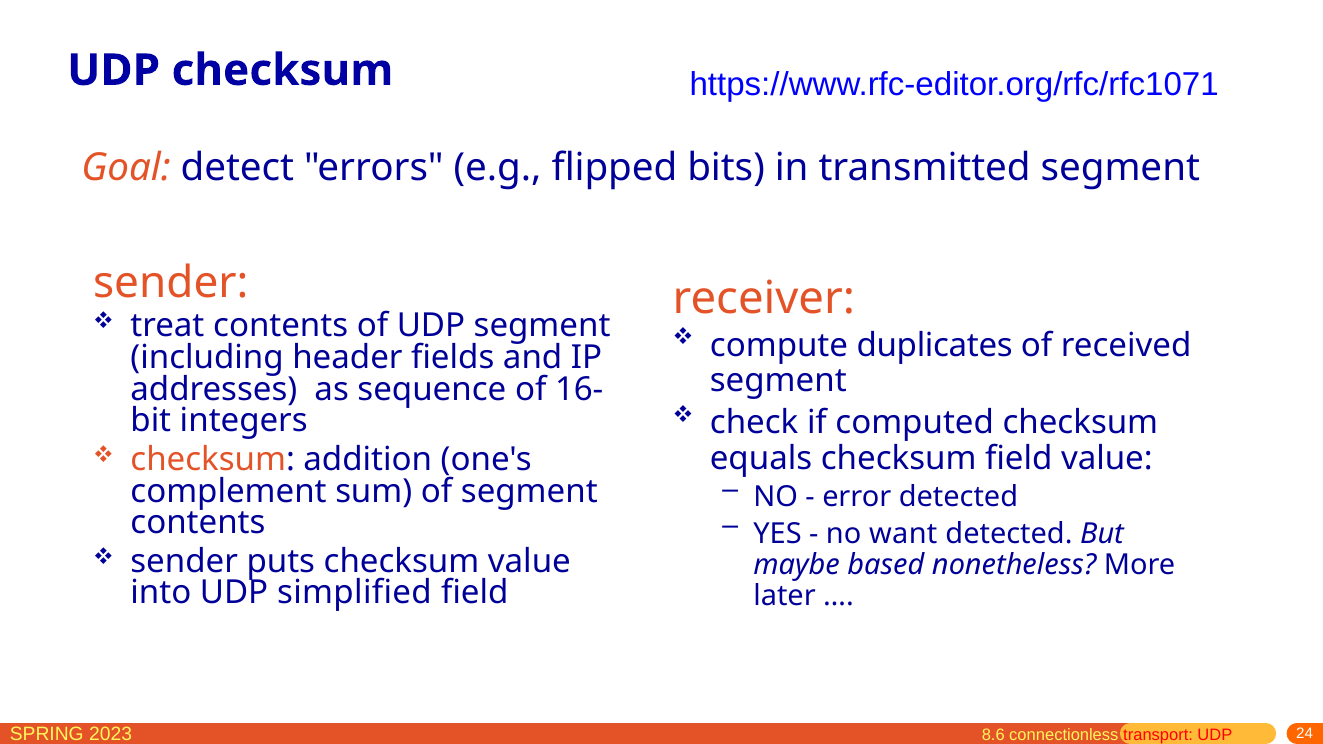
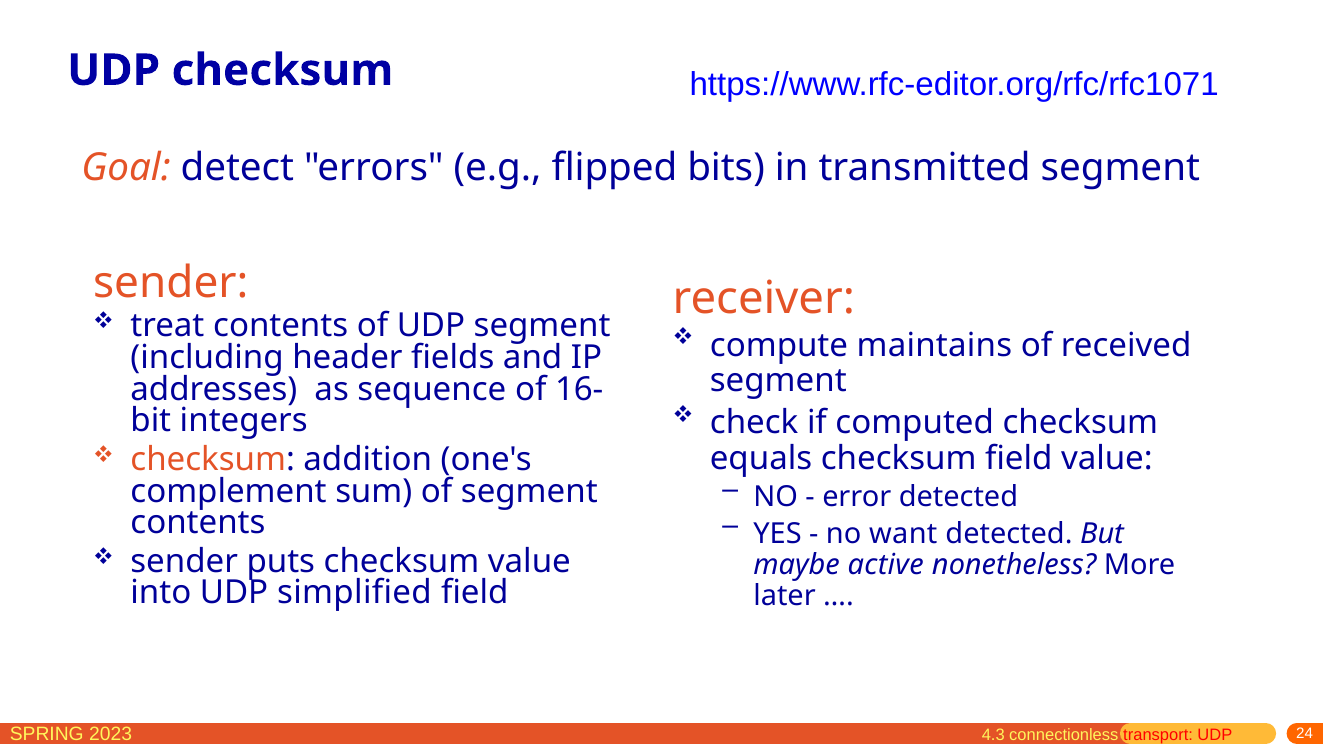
duplicates: duplicates -> maintains
based: based -> active
8.6: 8.6 -> 4.3
